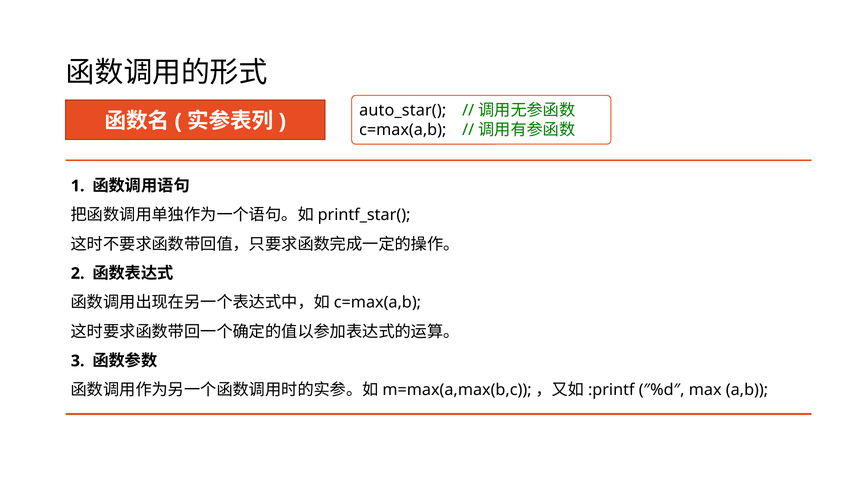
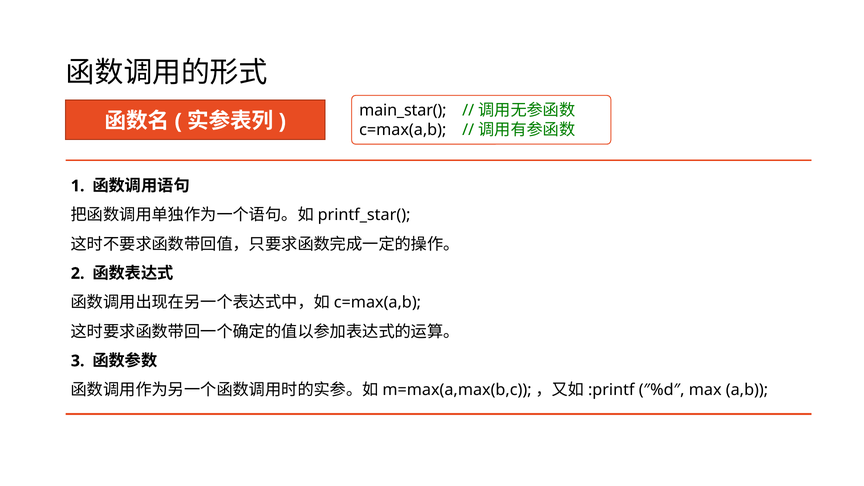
auto_star(: auto_star( -> main_star(
